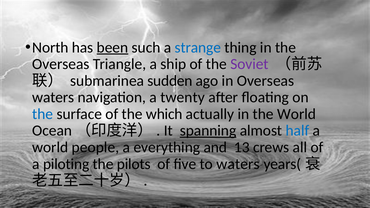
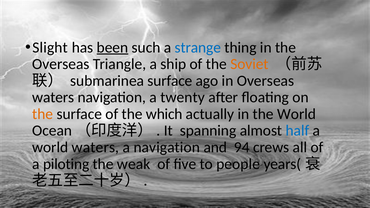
North: North -> Slight
Soviet colour: purple -> orange
submarinea sudden: sudden -> surface
the at (43, 114) colour: blue -> orange
spanning underline: present -> none
world people: people -> waters
a everything: everything -> navigation
13: 13 -> 94
pilots: pilots -> weak
to waters: waters -> people
